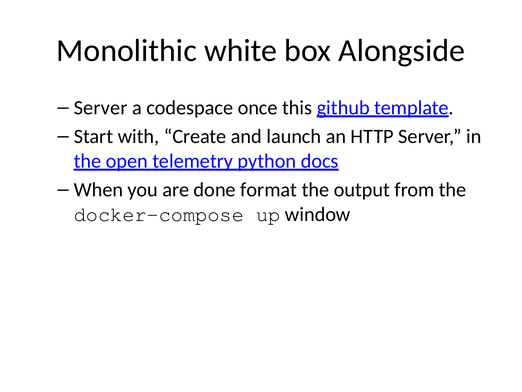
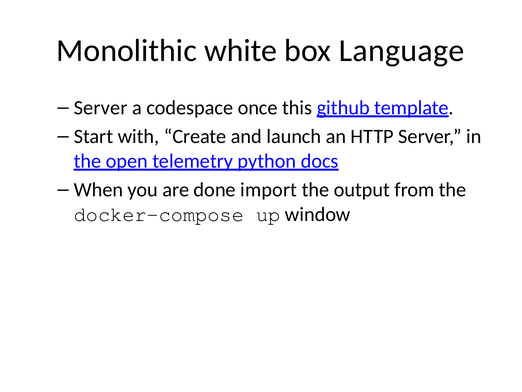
Alongside: Alongside -> Language
format: format -> import
